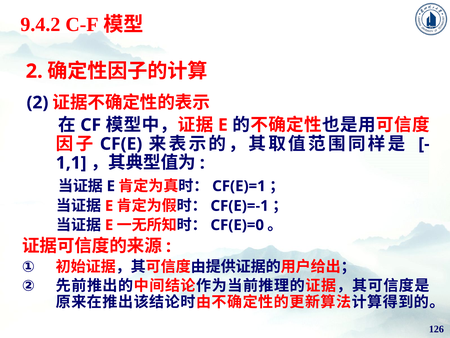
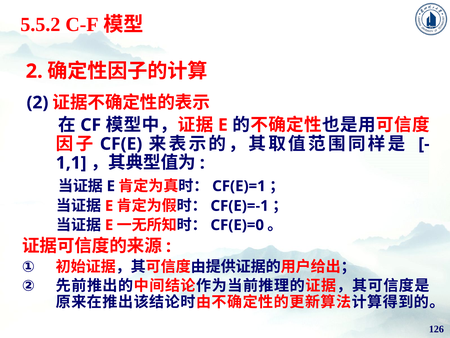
9.4.2: 9.4.2 -> 5.5.2
